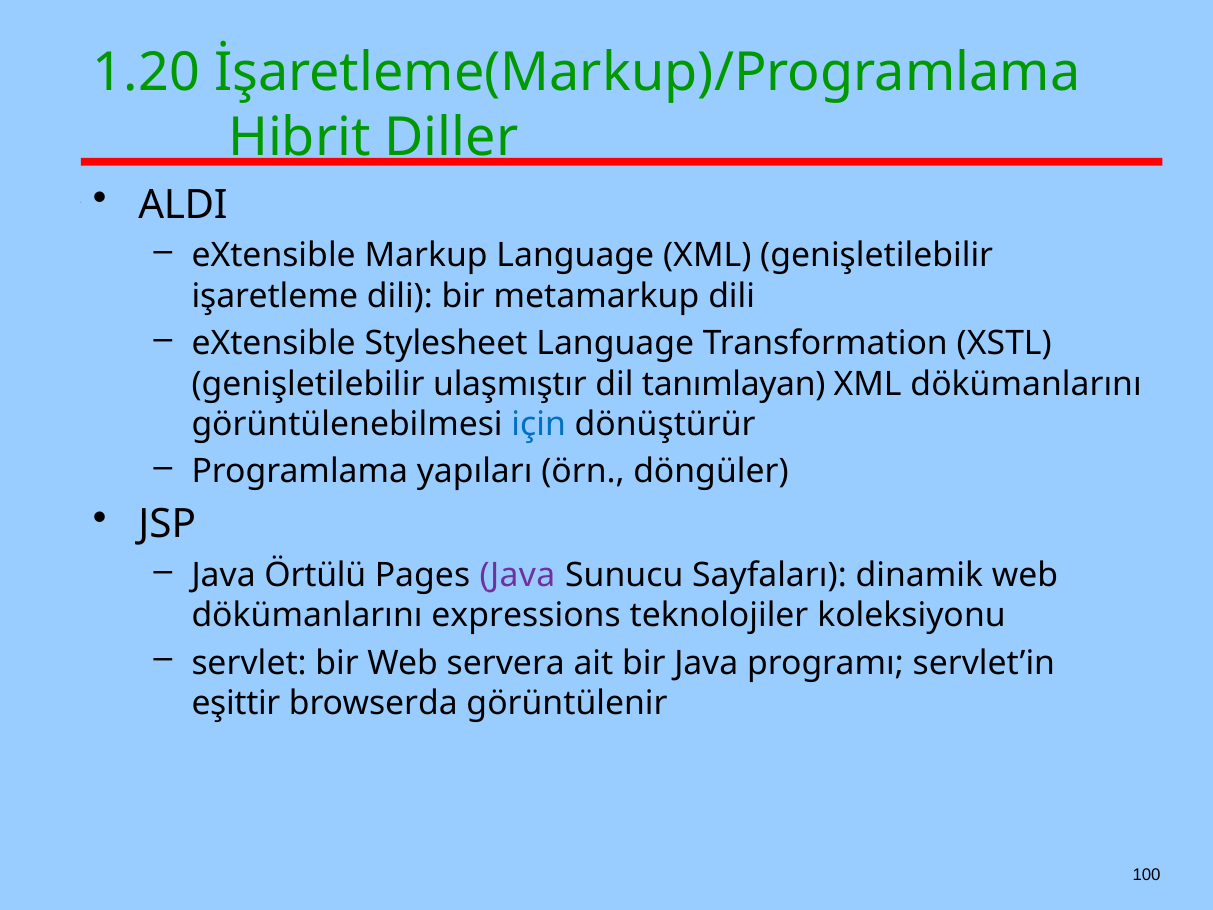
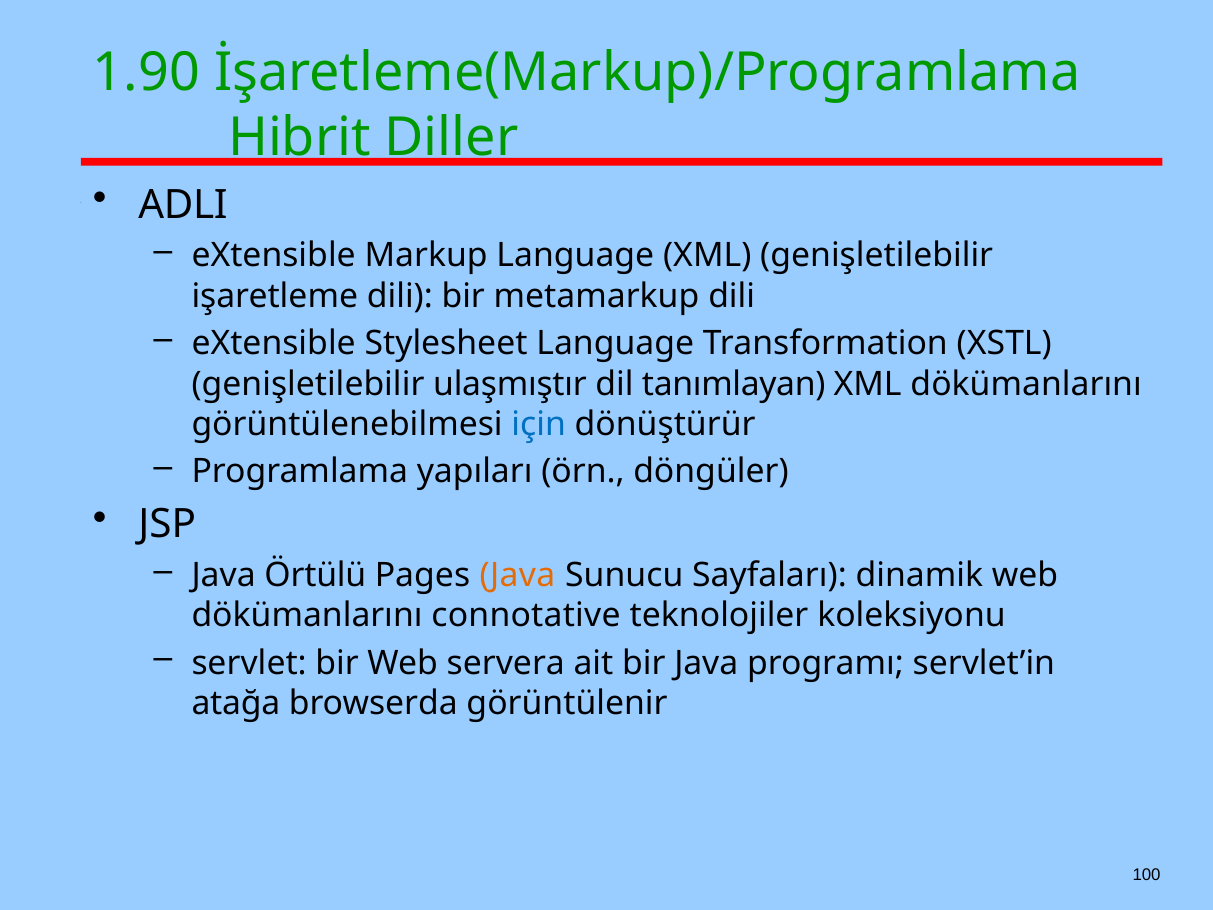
1.20: 1.20 -> 1.90
ALDI: ALDI -> ADLI
Java at (517, 575) colour: purple -> orange
expressions: expressions -> connotative
eşittir: eşittir -> atağa
